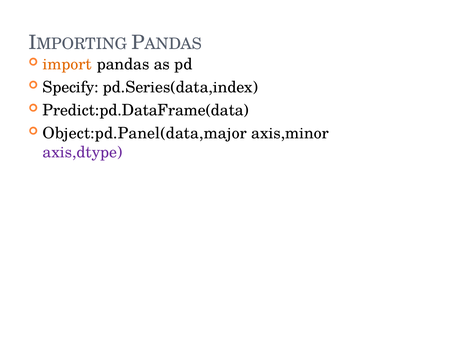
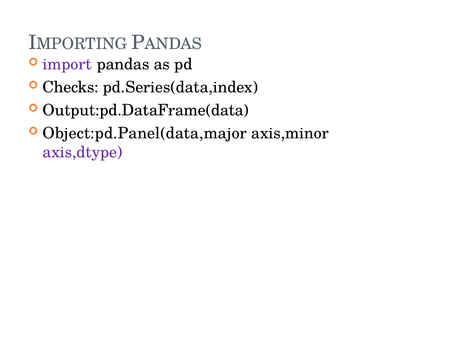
import colour: orange -> purple
Specify: Specify -> Checks
Predict:pd.DataFrame(data: Predict:pd.DataFrame(data -> Output:pd.DataFrame(data
